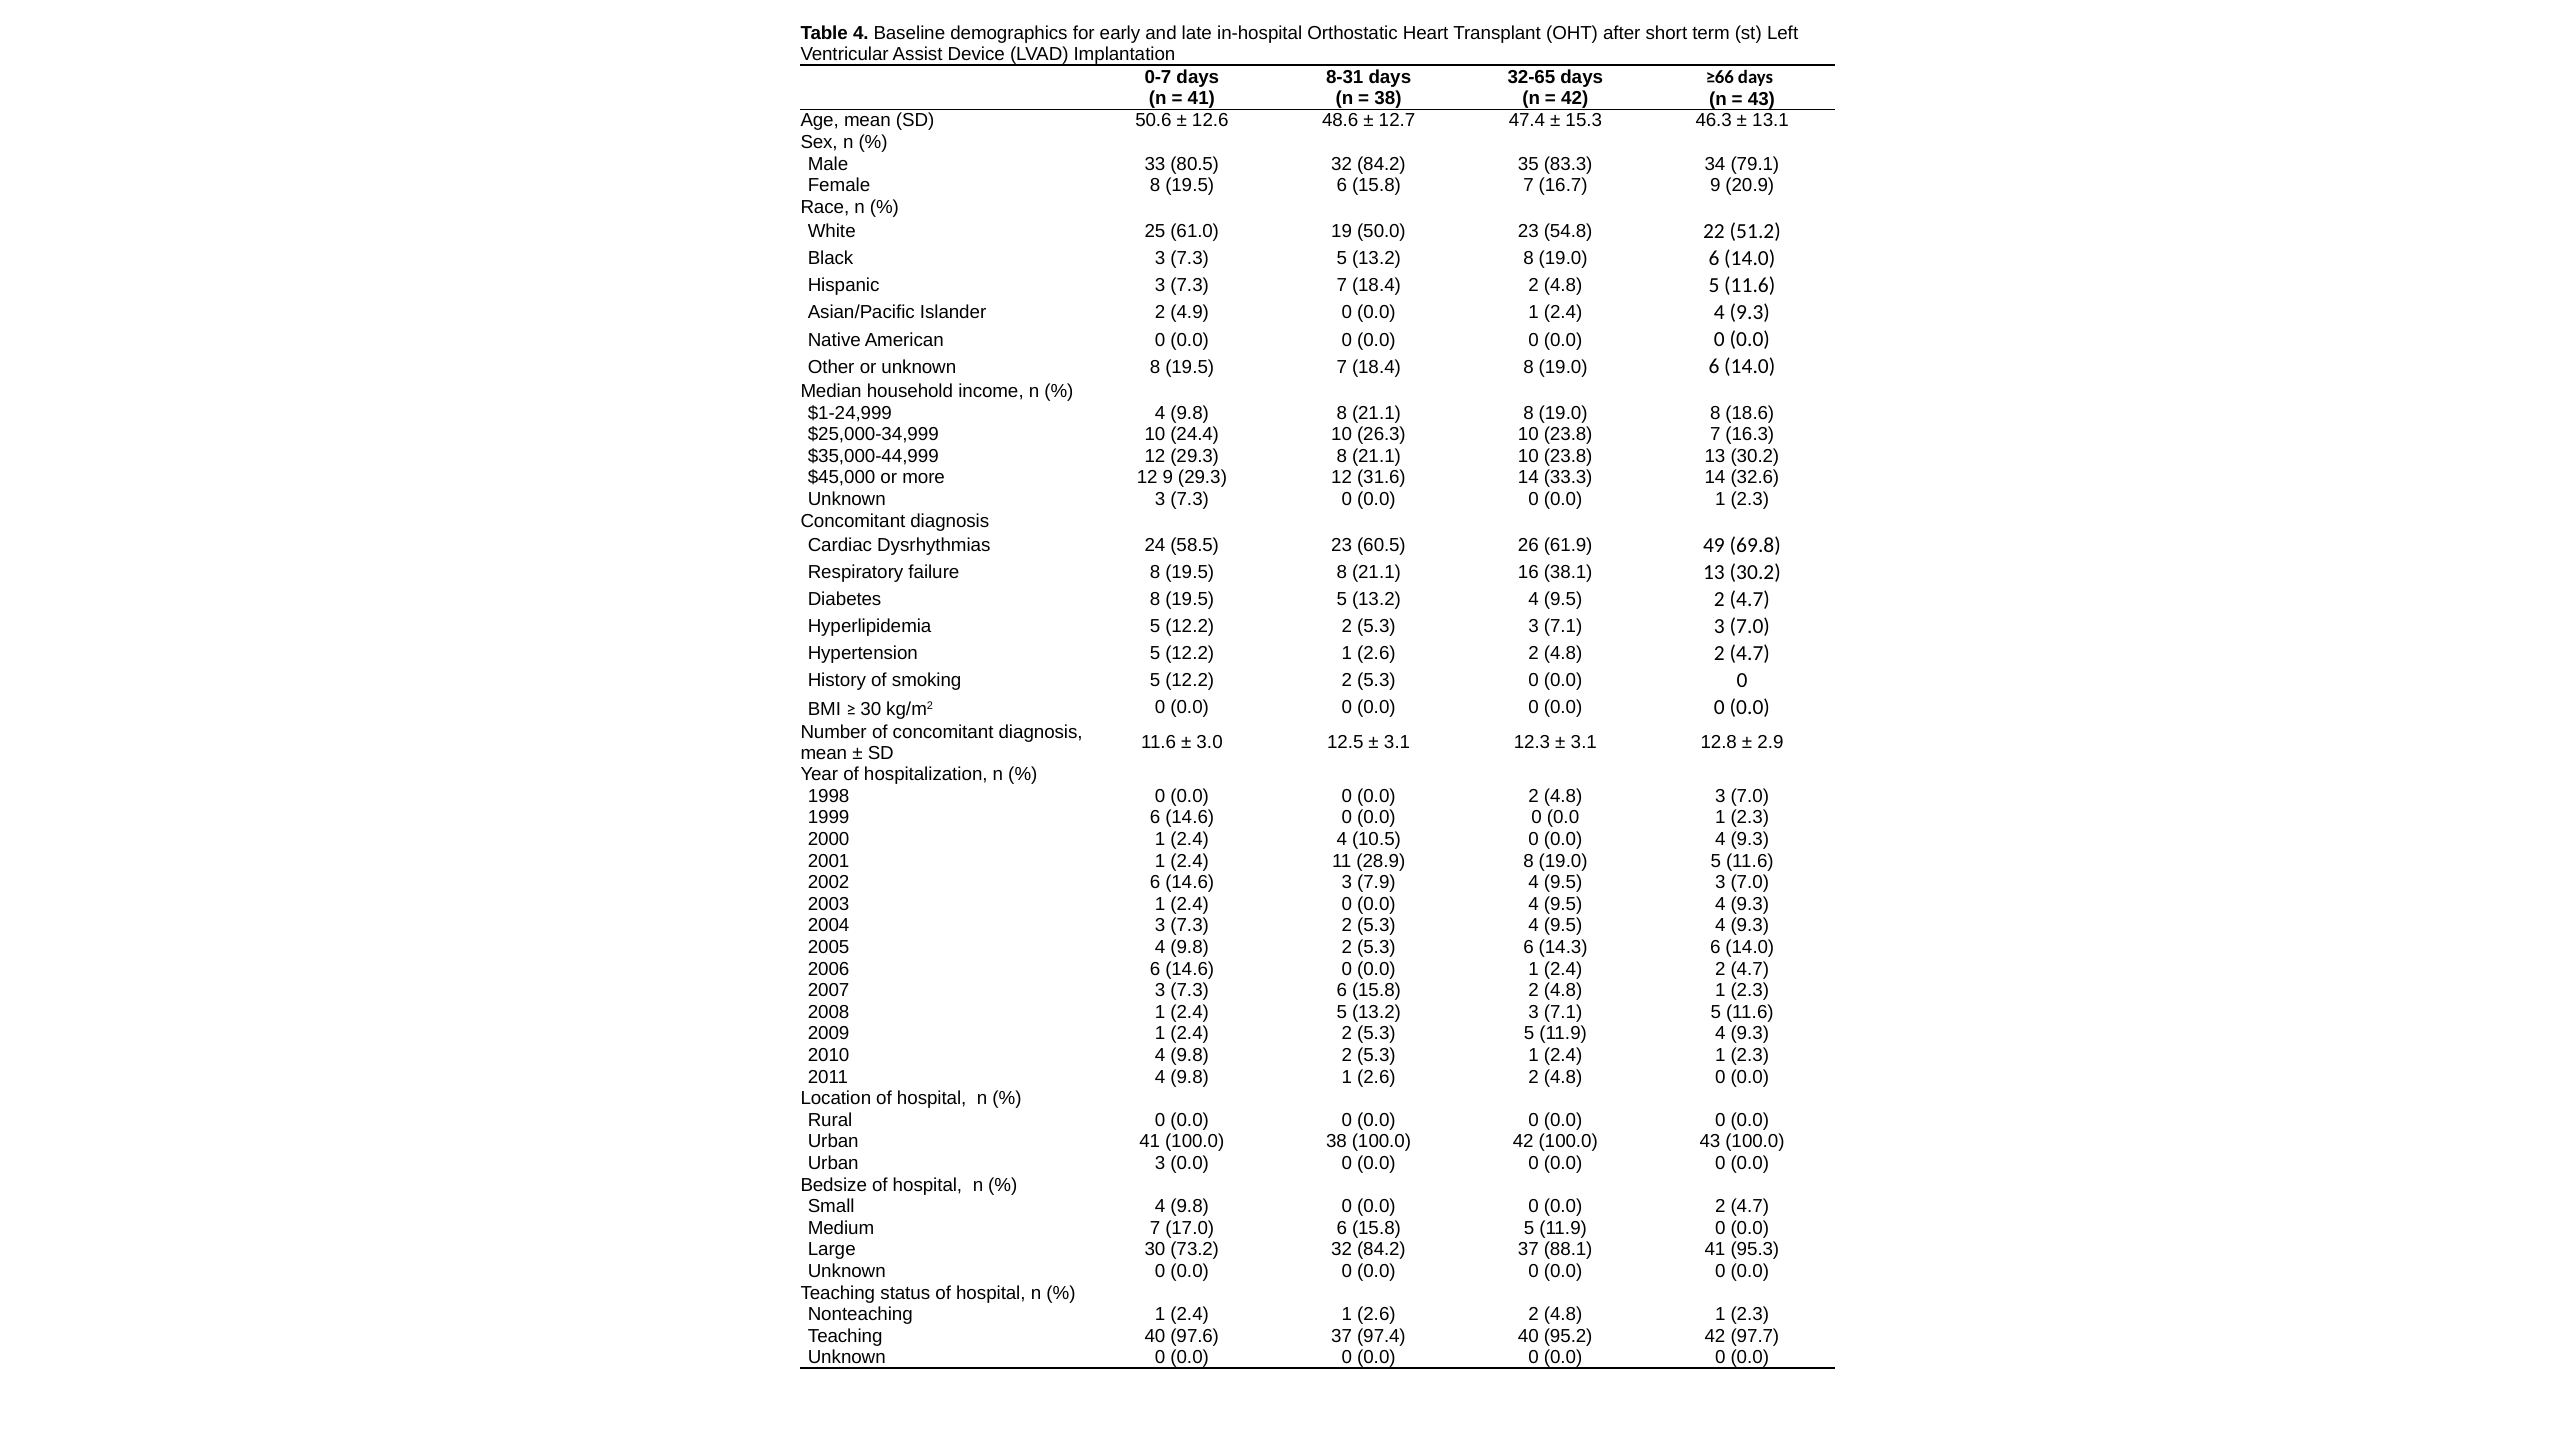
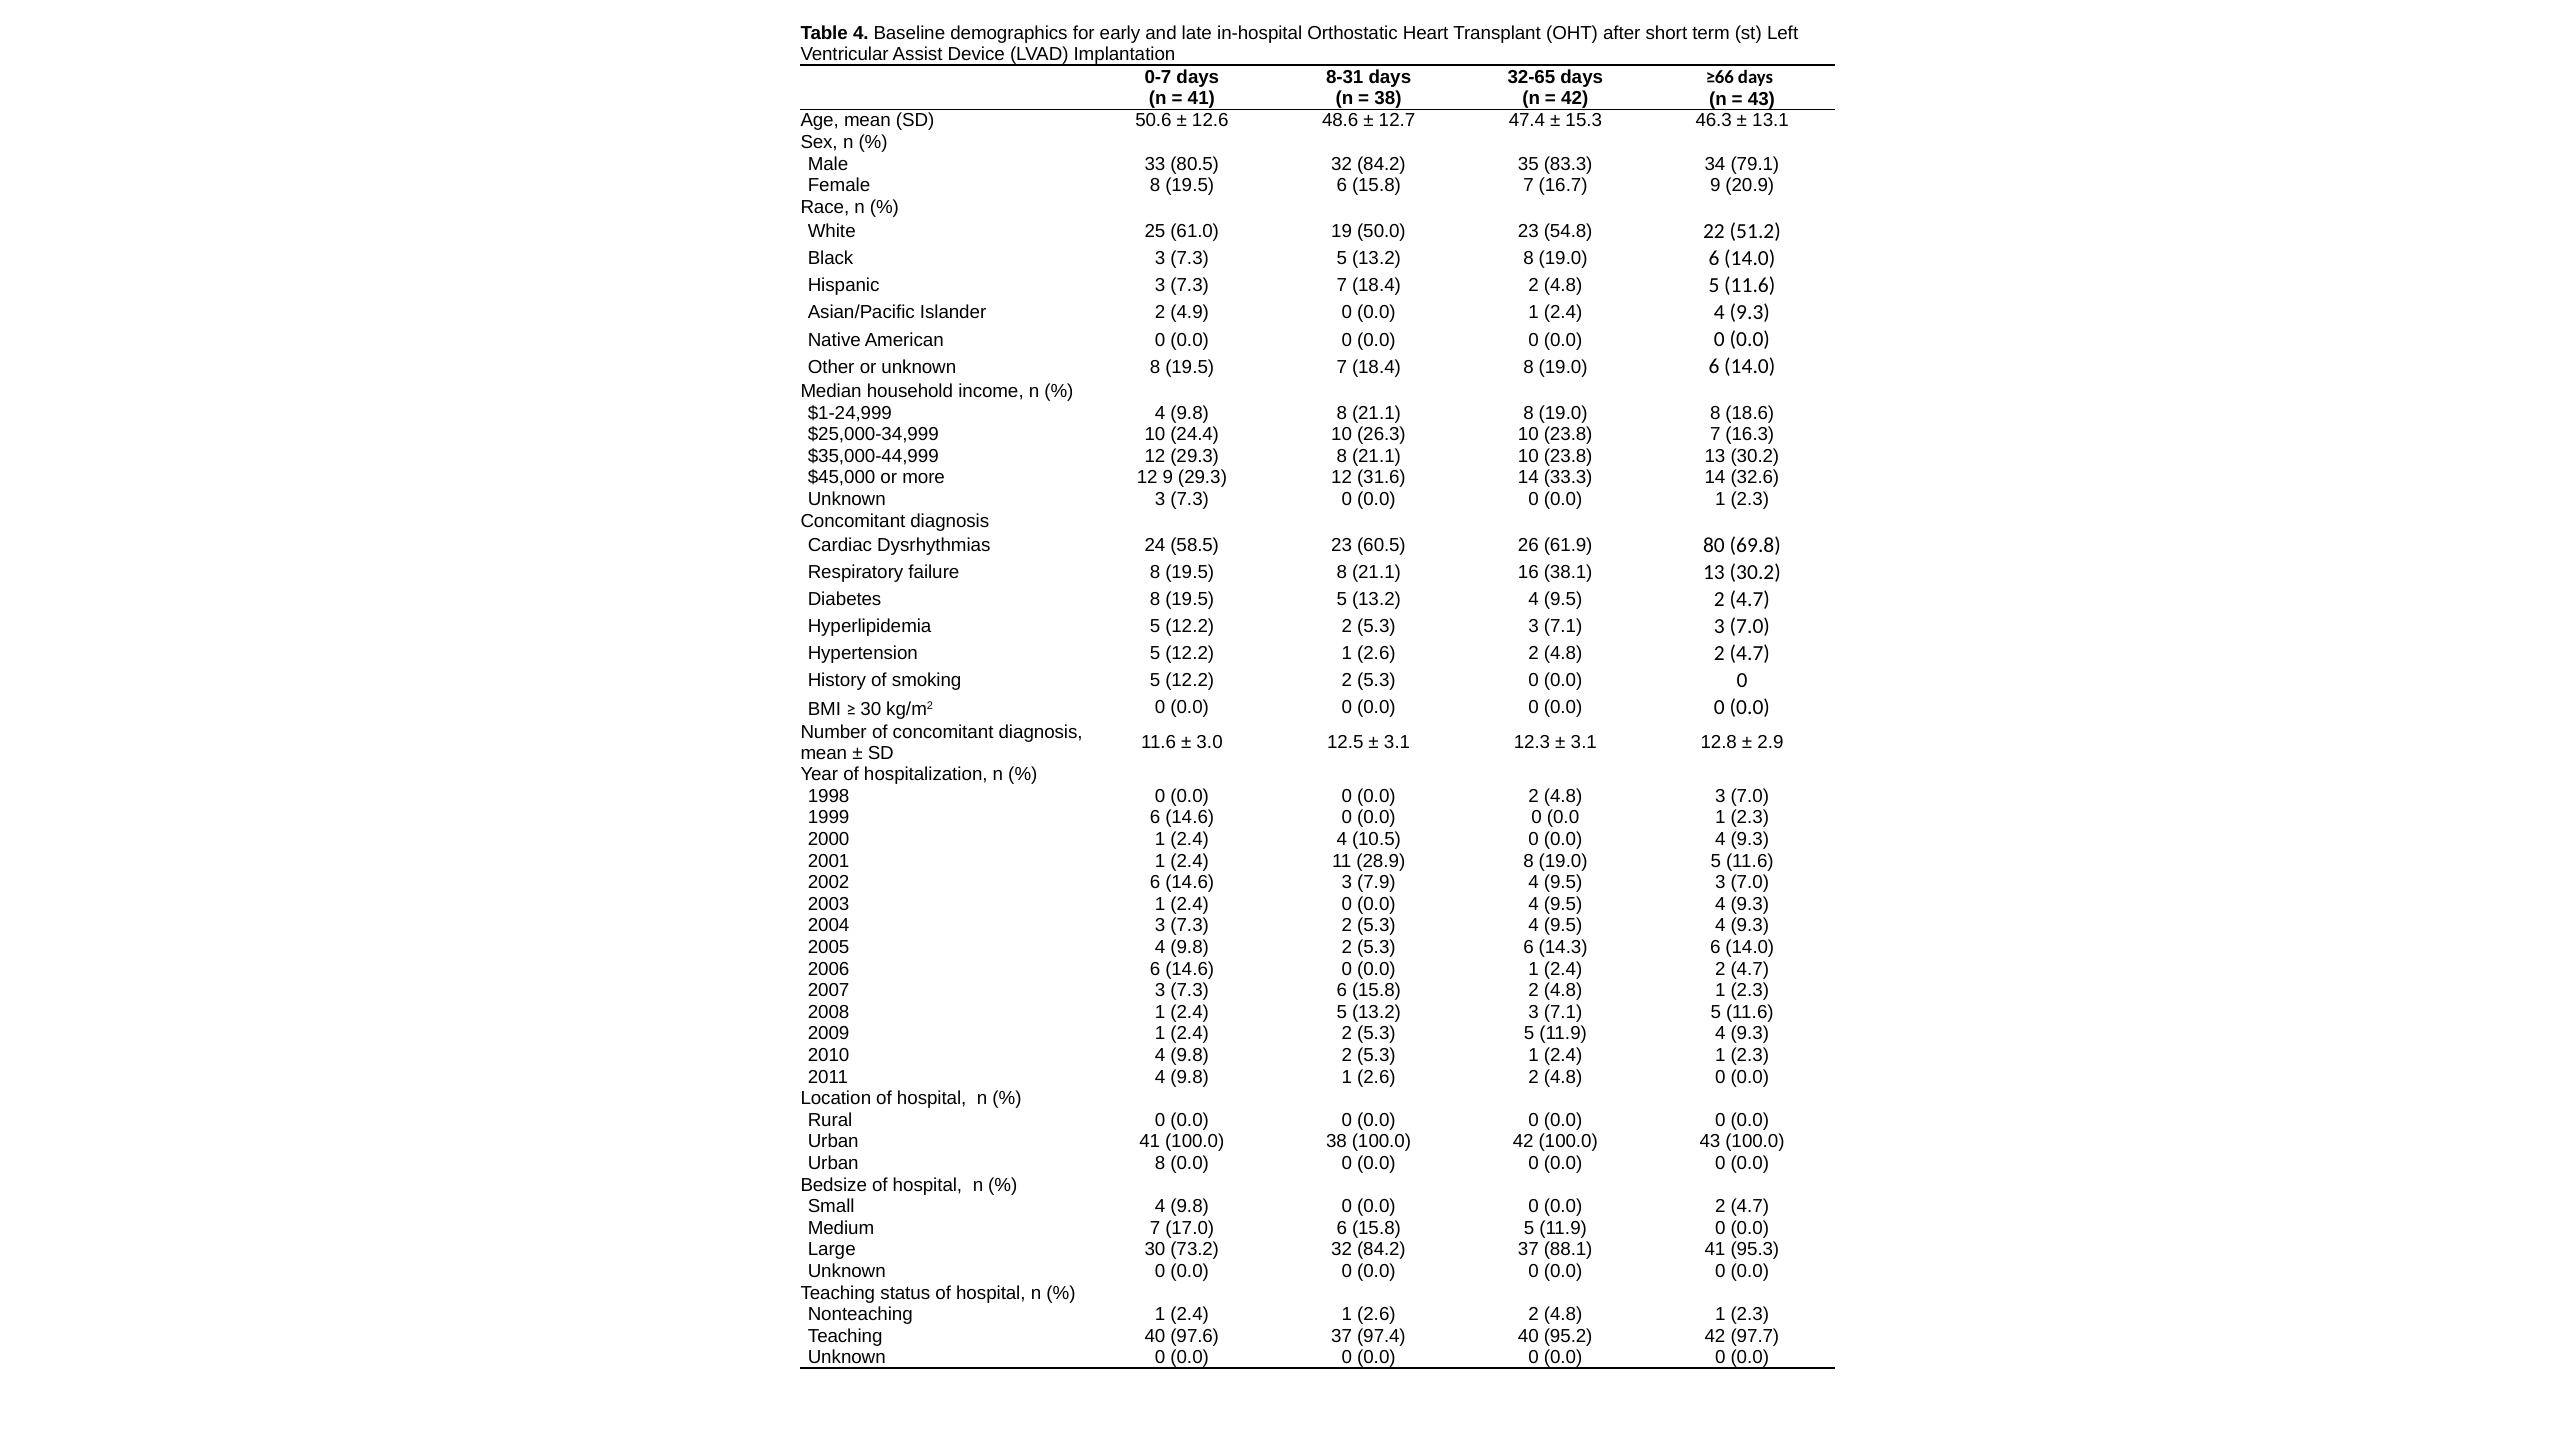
49: 49 -> 80
Urban 3: 3 -> 8
